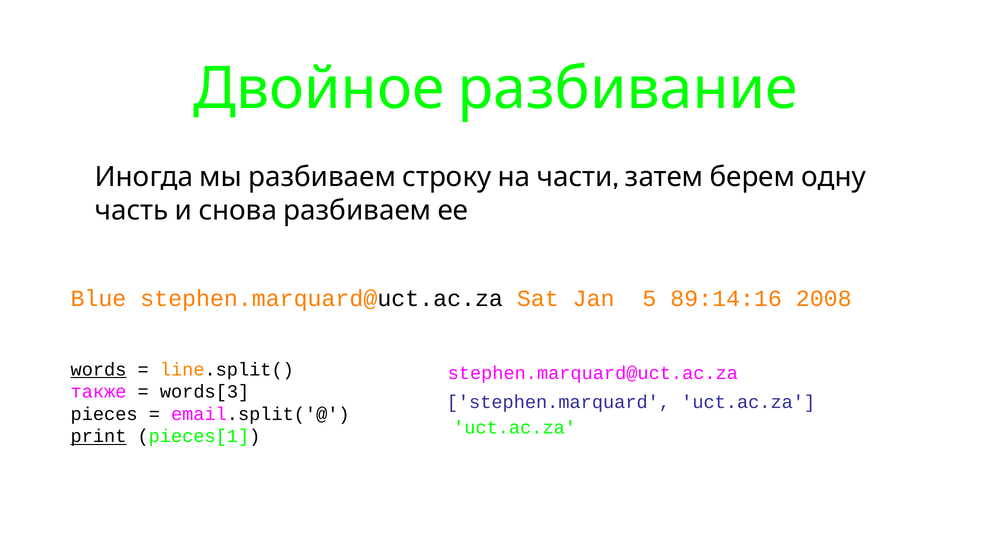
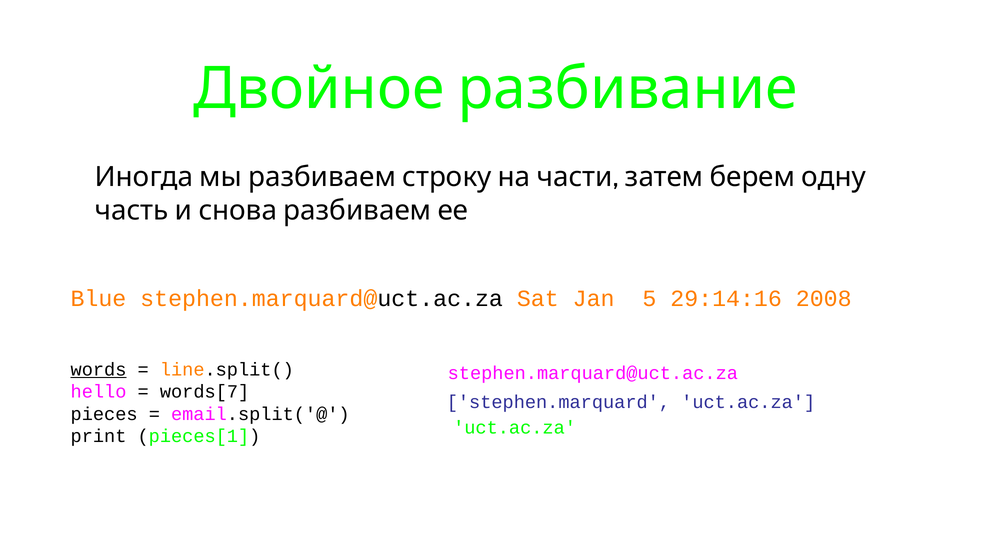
89:14:16: 89:14:16 -> 29:14:16
также: также -> hello
words[3: words[3 -> words[7
print underline: present -> none
